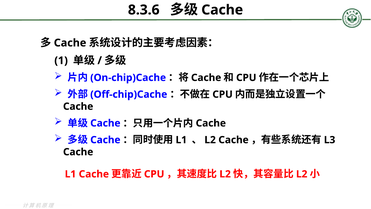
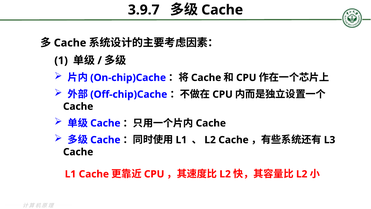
8.3.6: 8.3.6 -> 3.9.7
